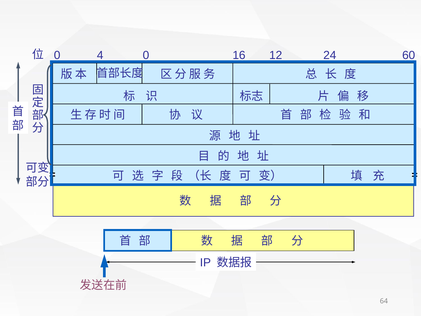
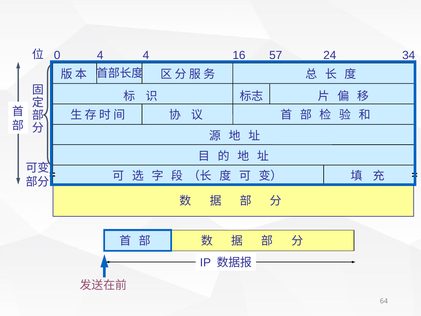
4 0: 0 -> 4
12: 12 -> 57
60: 60 -> 34
